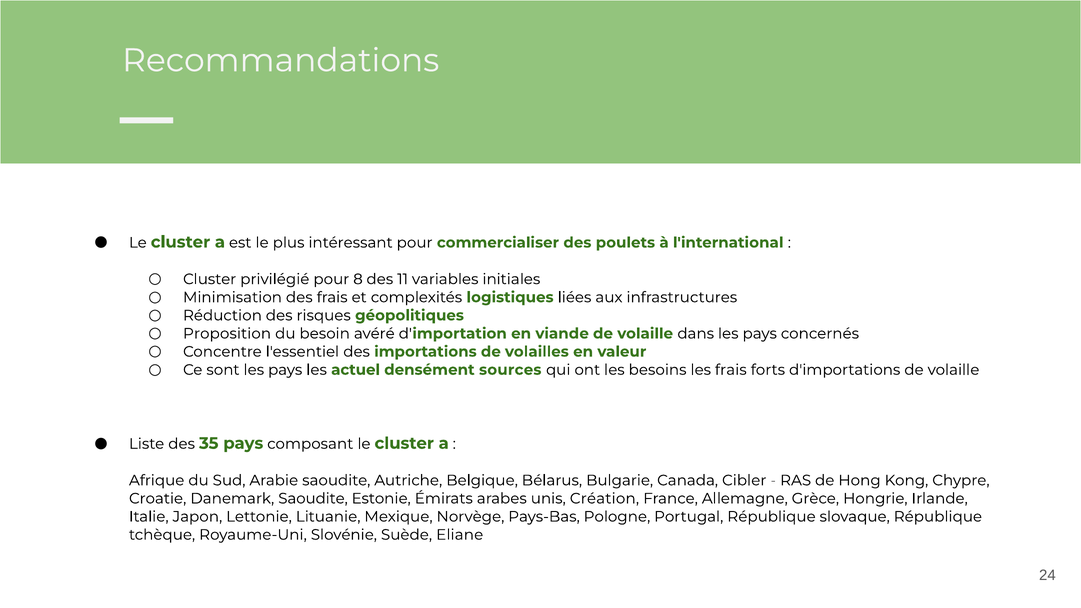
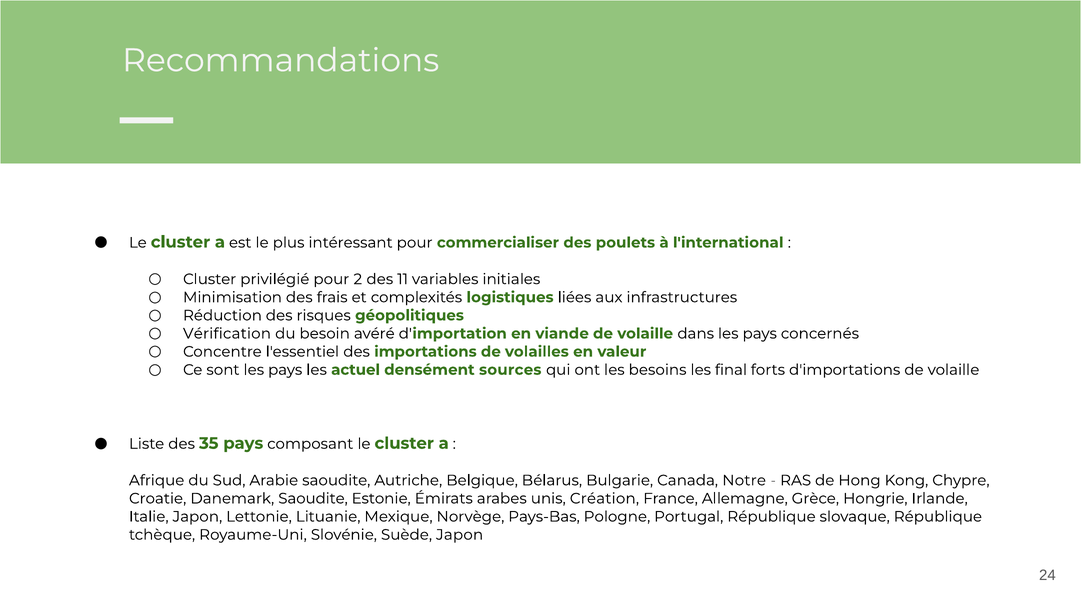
8: 8 -> 2
Proposition: Proposition -> Vérification
les frais: frais -> final
Cibler: Cibler -> Notre
Suède Eliane: Eliane -> Japon
